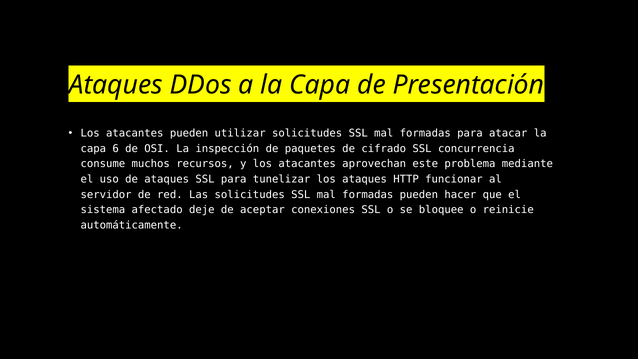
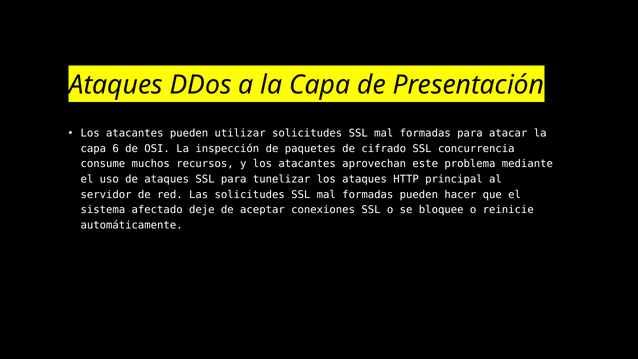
funcionar: funcionar -> principal
